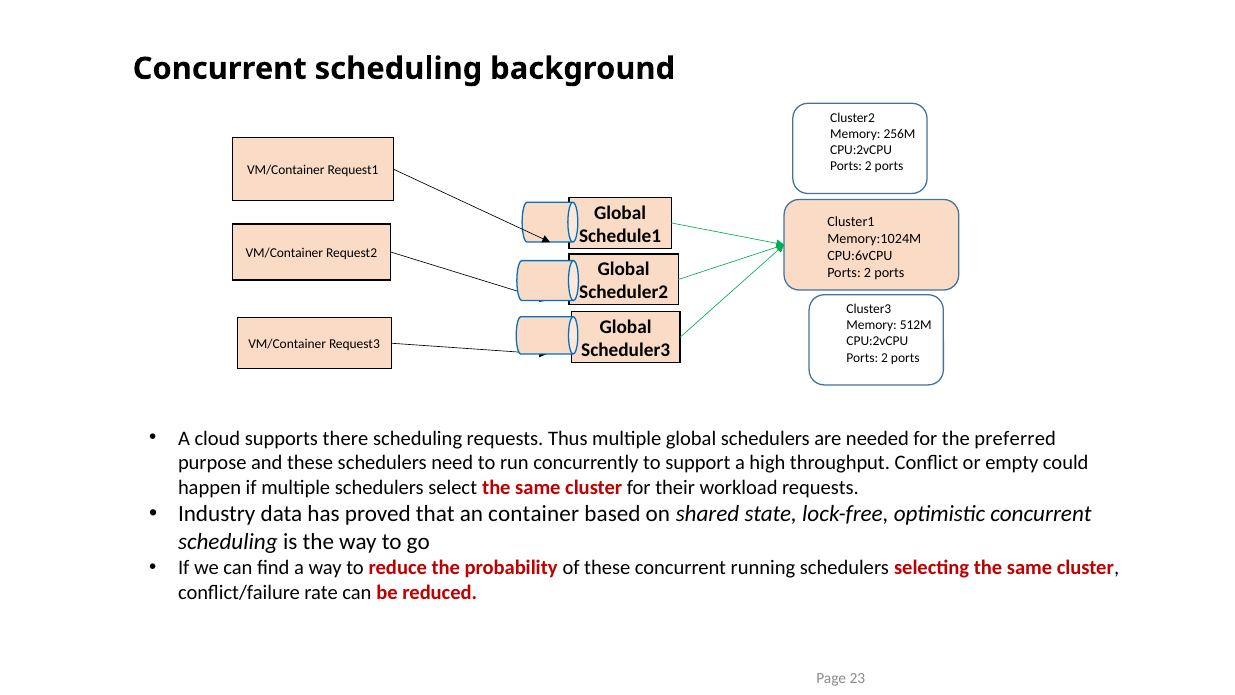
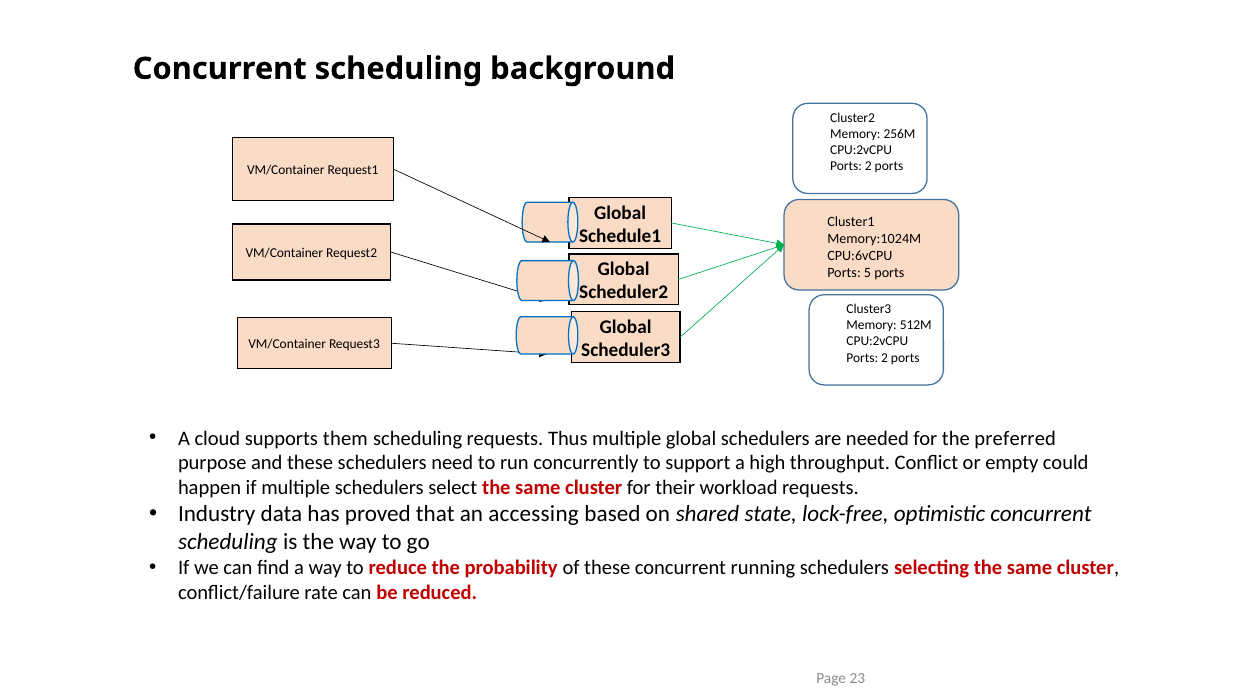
2 at (868, 273): 2 -> 5
there: there -> them
container: container -> accessing
